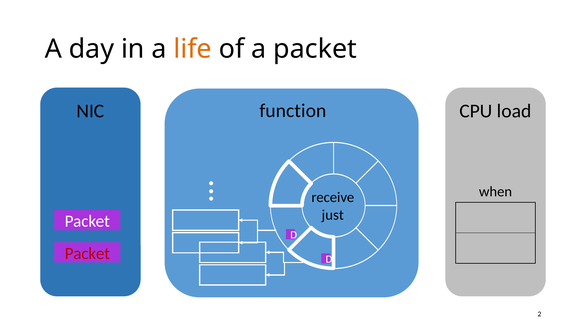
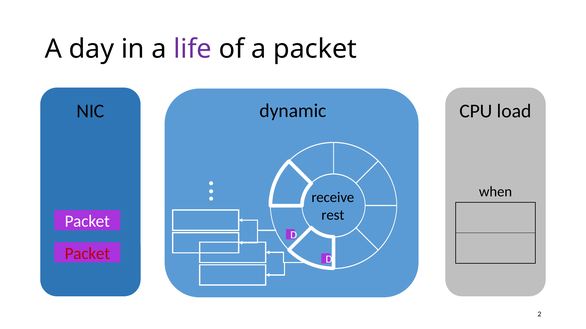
life colour: orange -> purple
function: function -> dynamic
just: just -> rest
